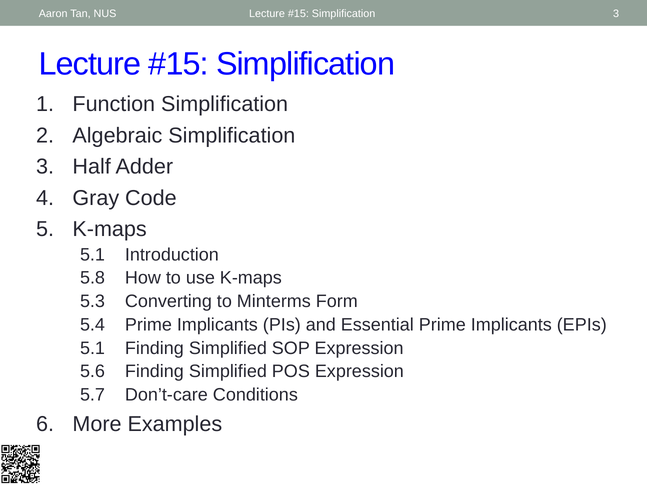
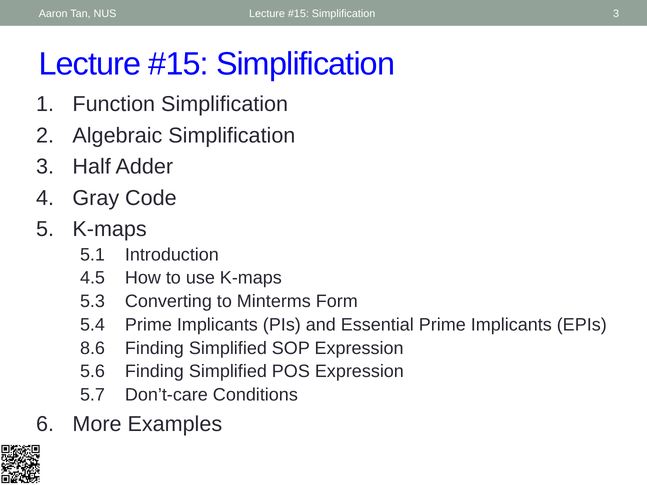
5.8: 5.8 -> 4.5
5.1 at (92, 348): 5.1 -> 8.6
